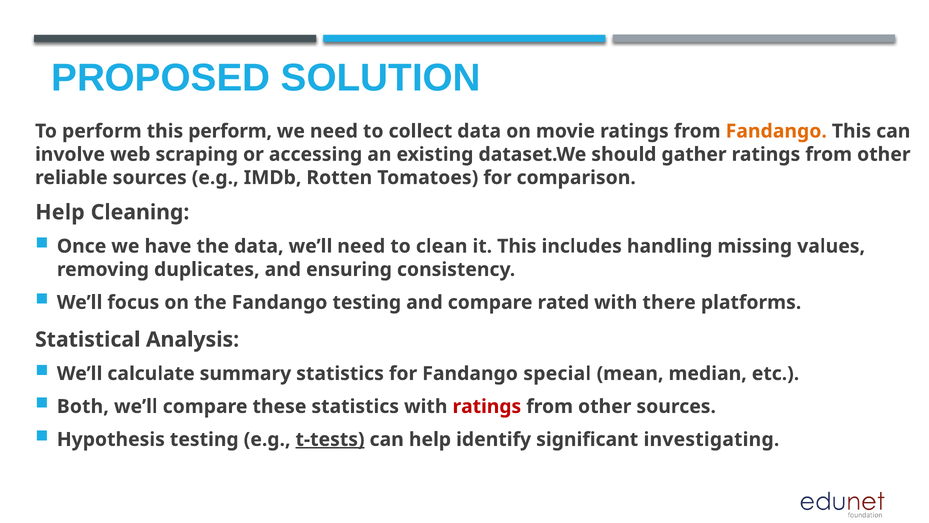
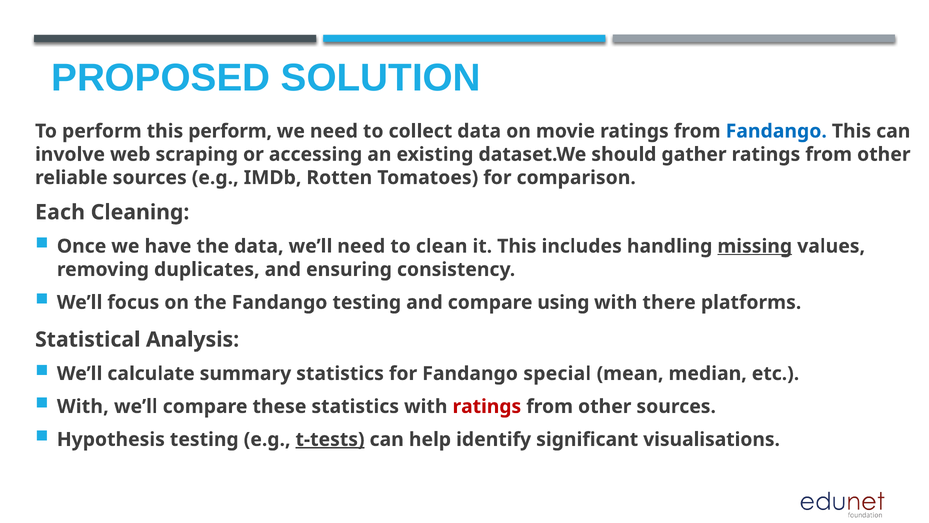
Fandango at (776, 131) colour: orange -> blue
Help at (60, 212): Help -> Each
missing underline: none -> present
rated: rated -> using
Both at (83, 406): Both -> With
investigating: investigating -> visualisations
